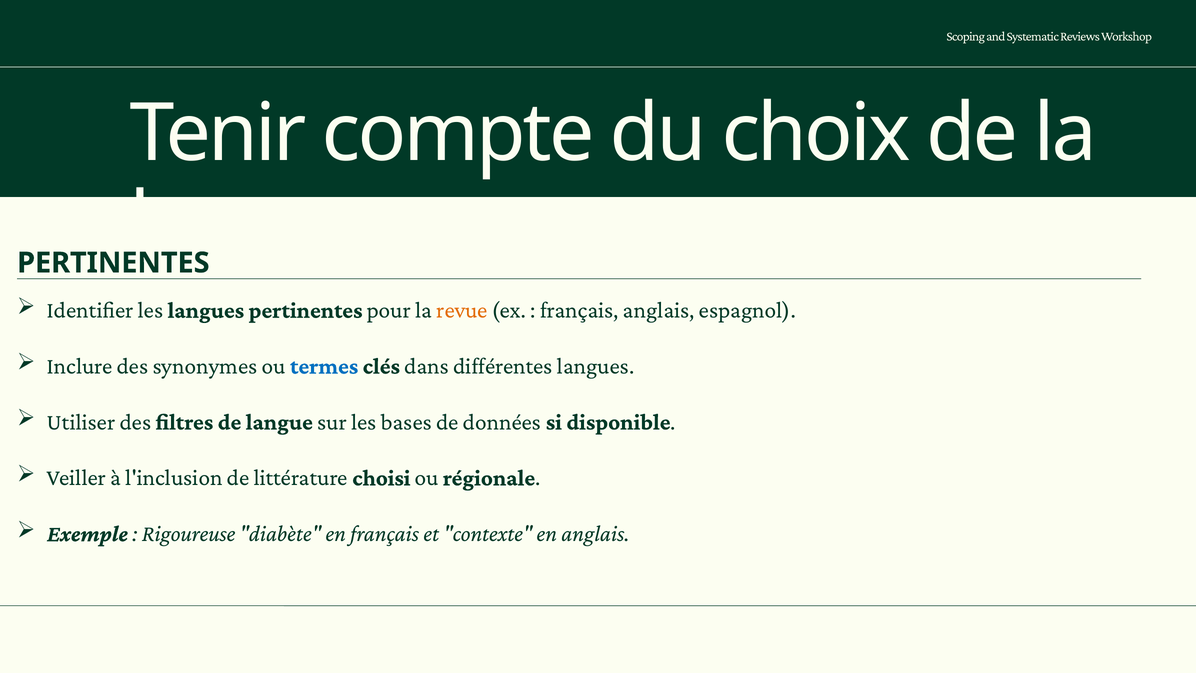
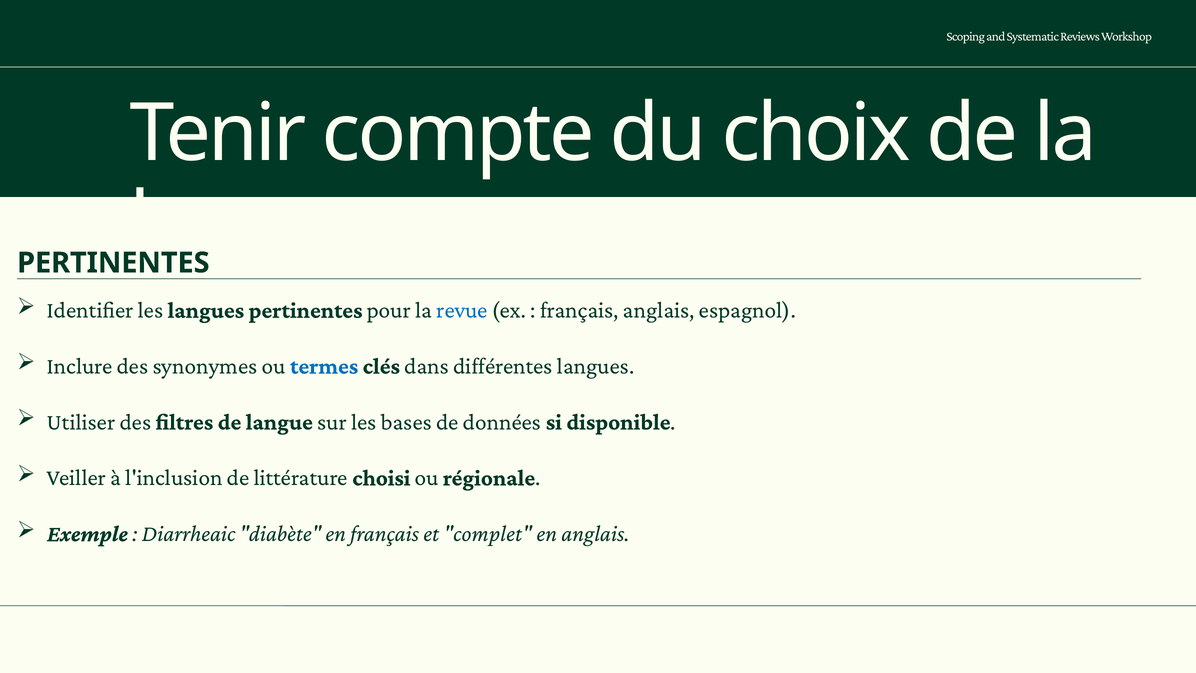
revue colour: orange -> blue
Rigoureuse: Rigoureuse -> Diarrheaic
contexte: contexte -> complet
